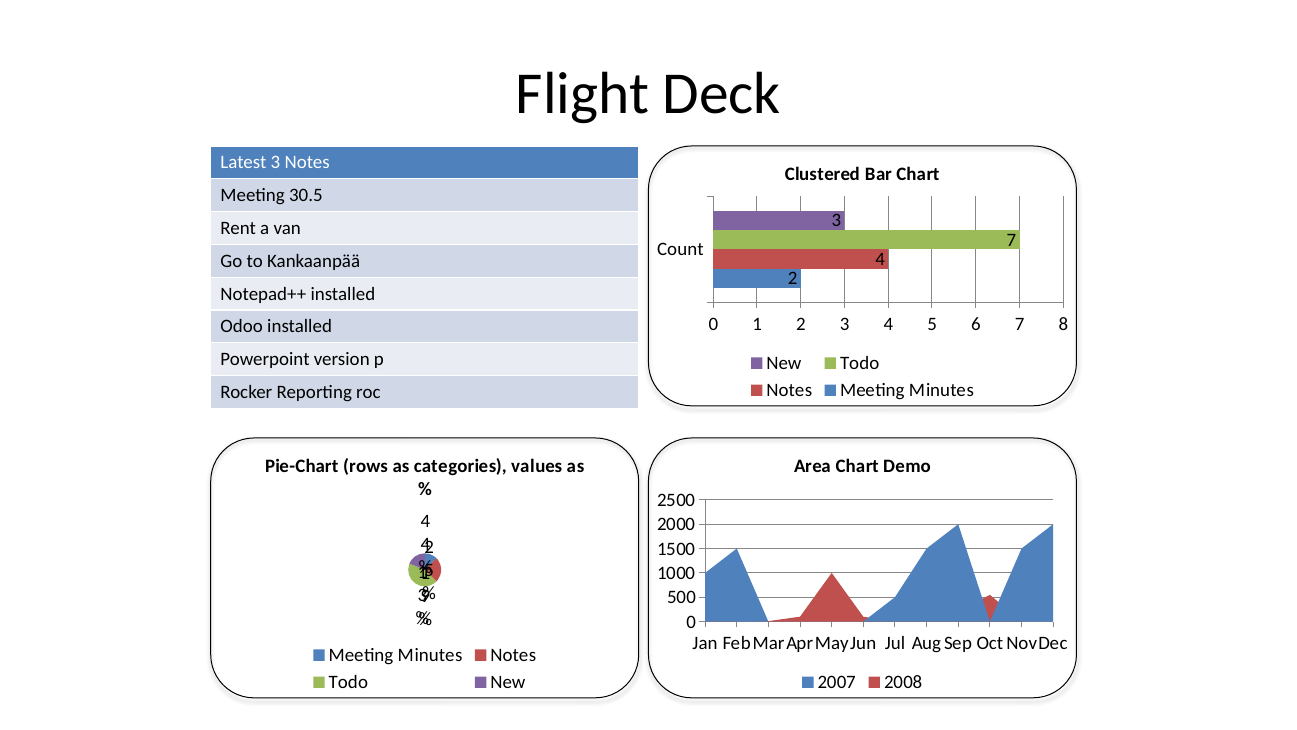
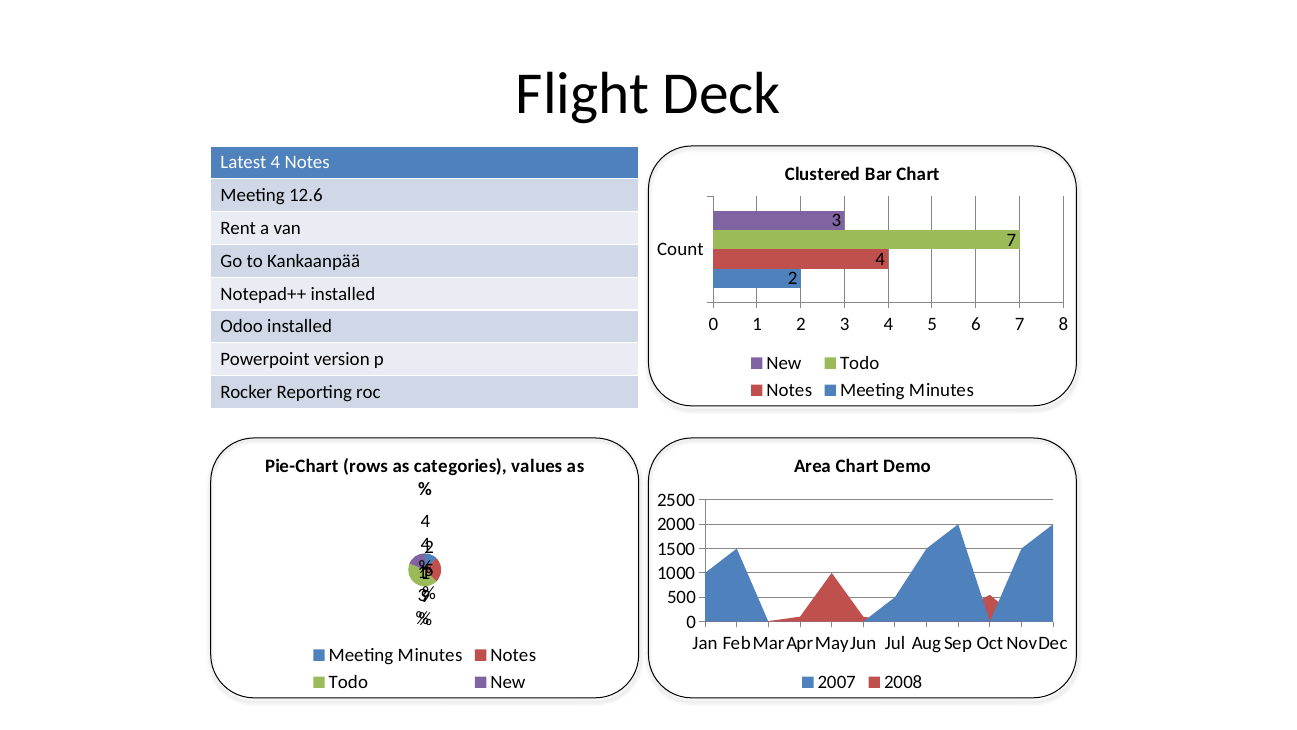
Latest 3: 3 -> 4
30.5: 30.5 -> 12.6
